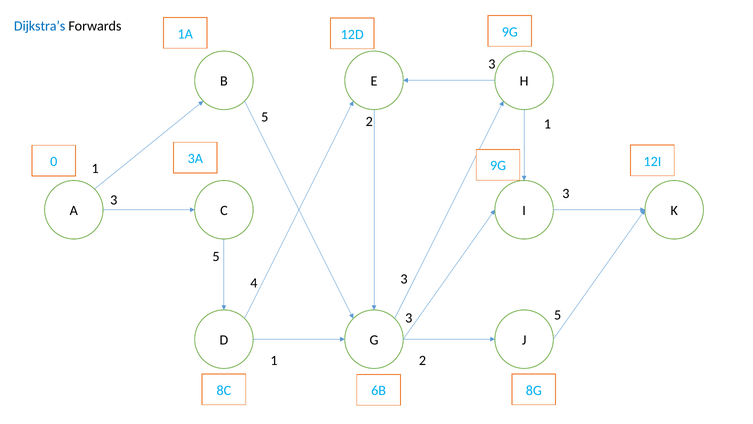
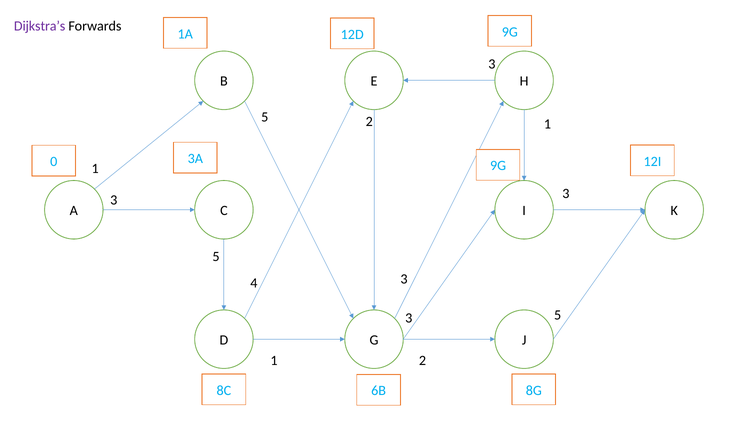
Dijkstra’s colour: blue -> purple
